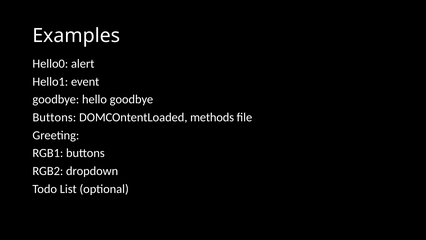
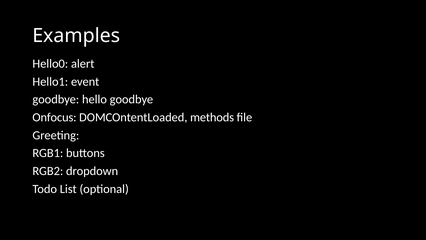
Buttons at (54, 117): Buttons -> Onfocus
